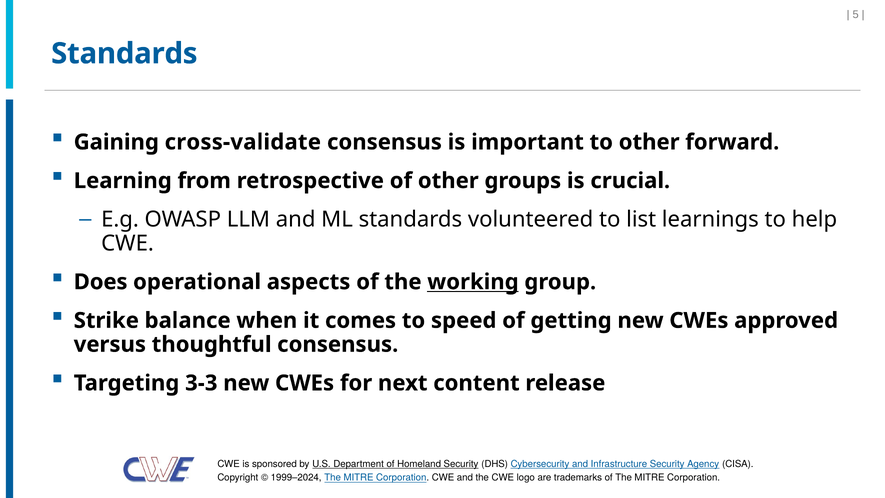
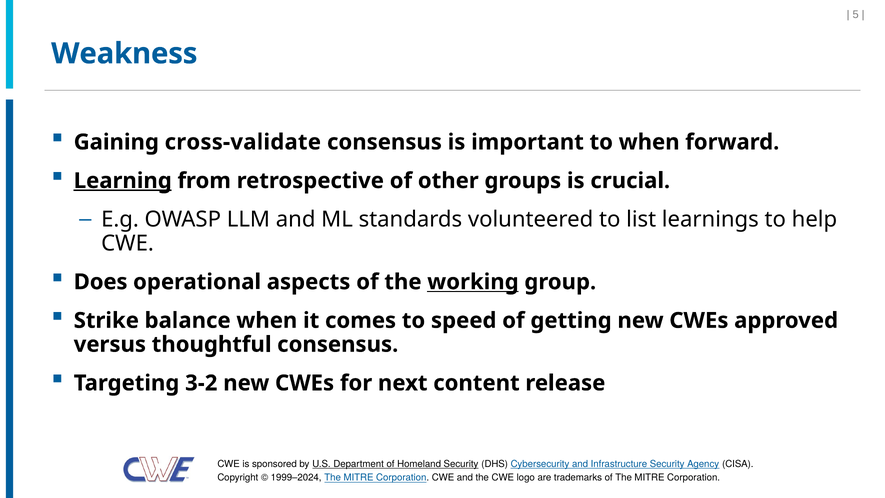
Standards at (124, 54): Standards -> Weakness
to other: other -> when
Learning underline: none -> present
3-3: 3-3 -> 3-2
